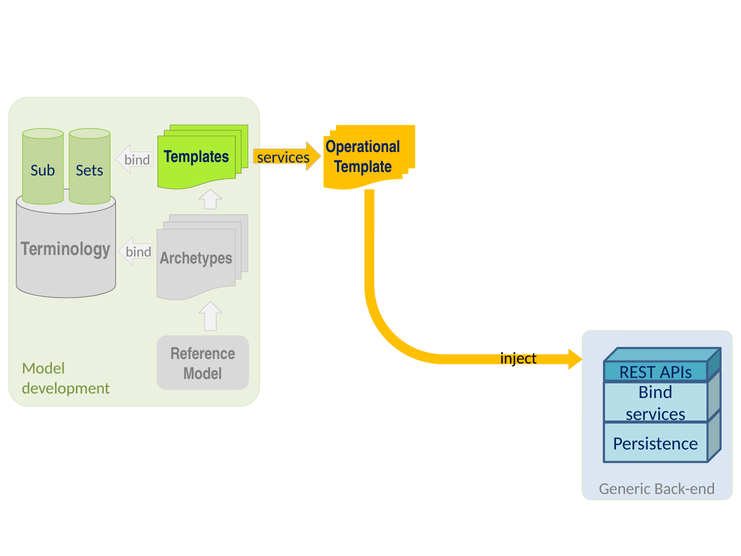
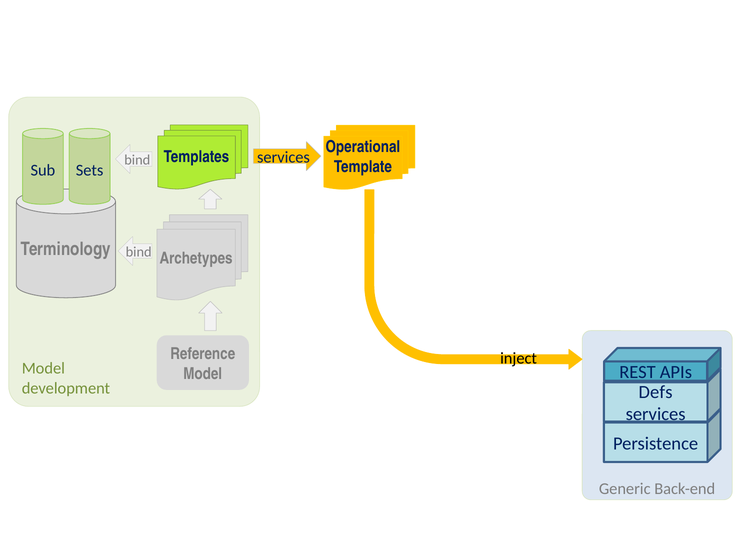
Bind at (656, 392): Bind -> Defs
